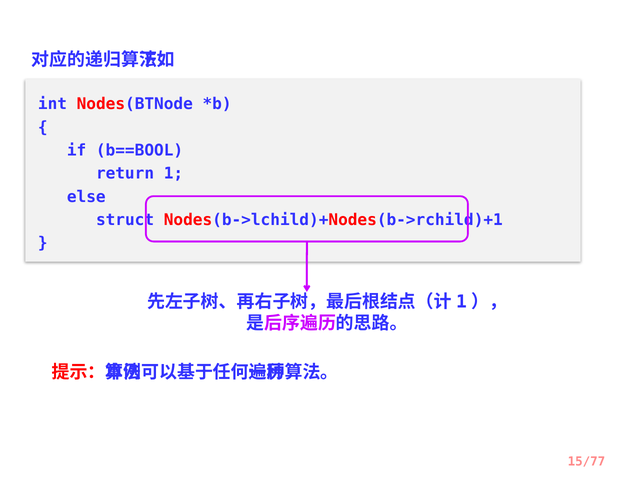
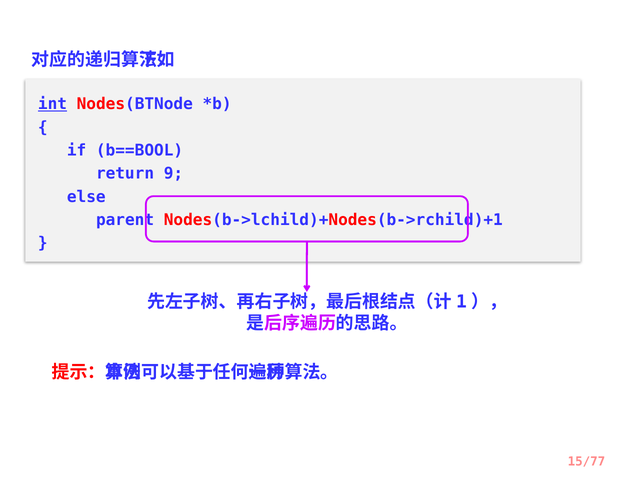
int underline: none -> present
1: 1 -> 9
struct: struct -> parent
